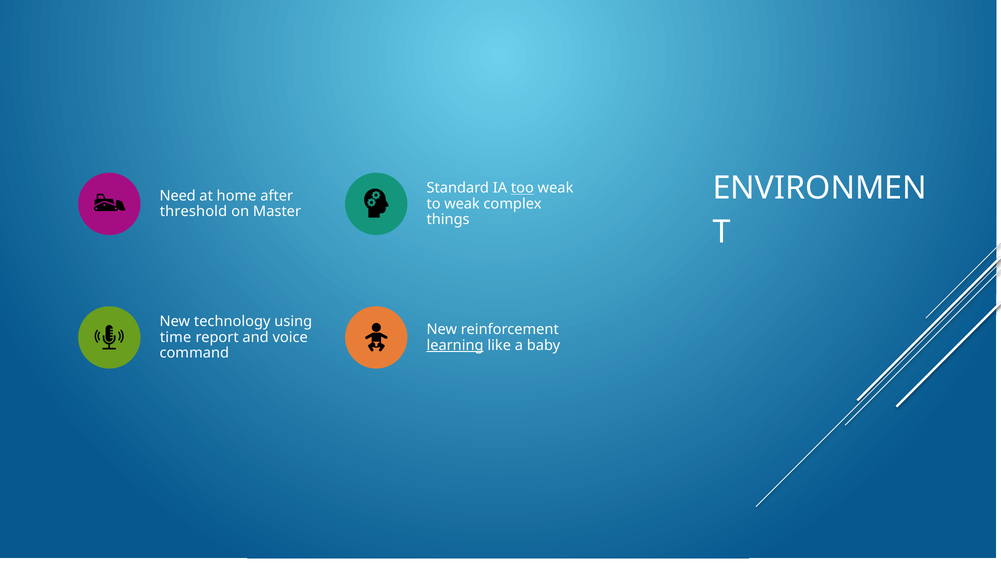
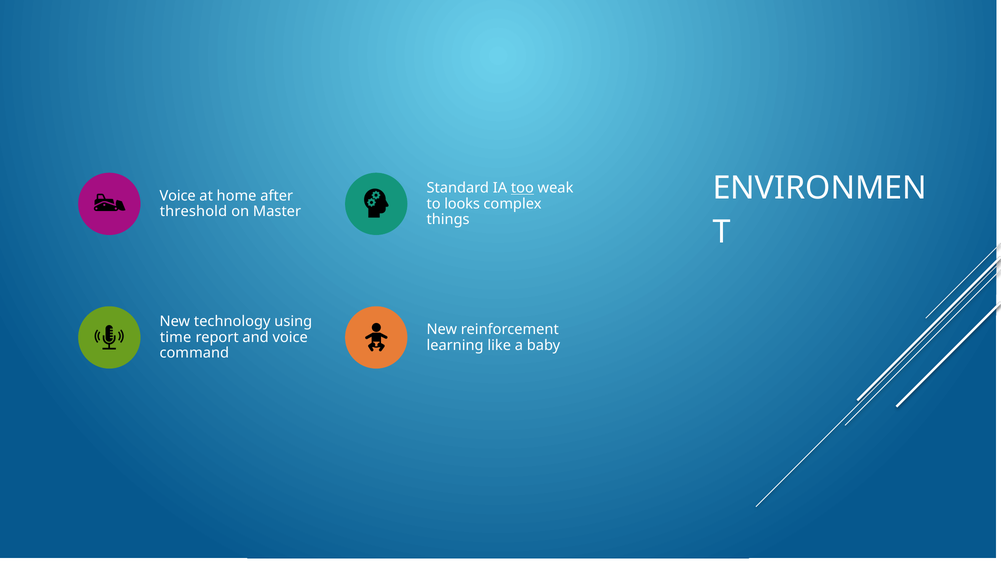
Need at (178, 196): Need -> Voice
to weak: weak -> looks
learning underline: present -> none
